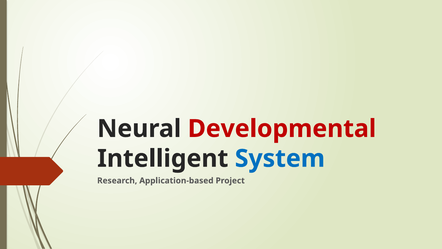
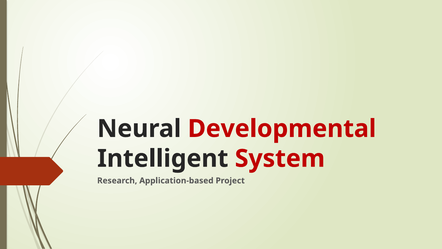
System colour: blue -> red
